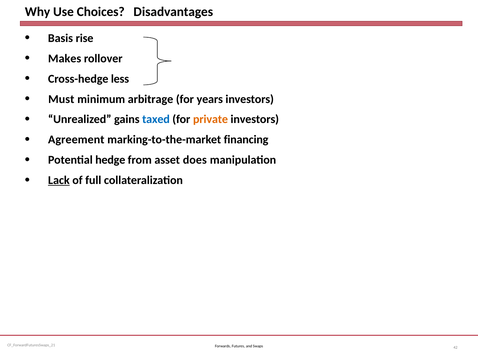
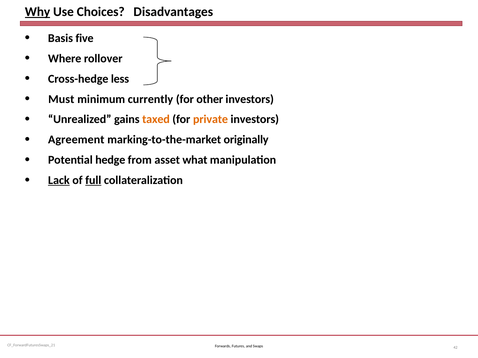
Why underline: none -> present
rise: rise -> five
Makes: Makes -> Where
arbitrage: arbitrage -> currently
years: years -> other
taxed colour: blue -> orange
financing: financing -> originally
does: does -> what
full underline: none -> present
